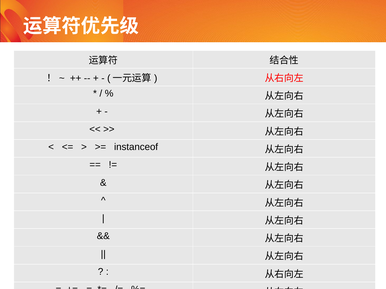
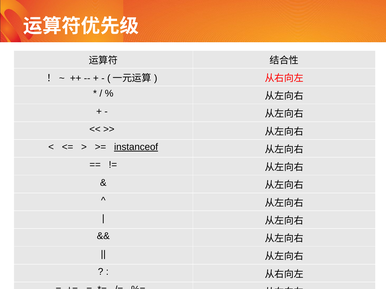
instanceof underline: none -> present
